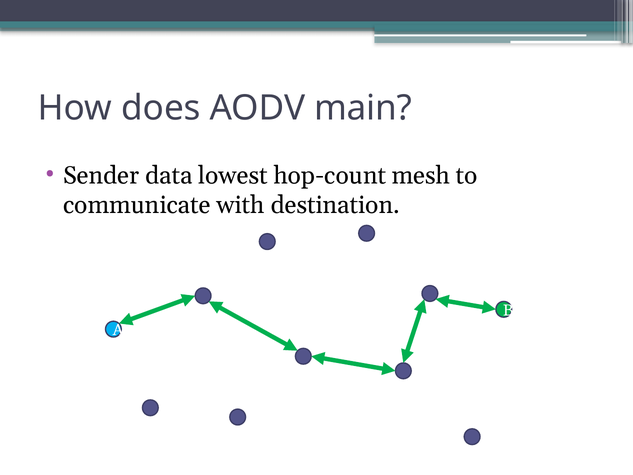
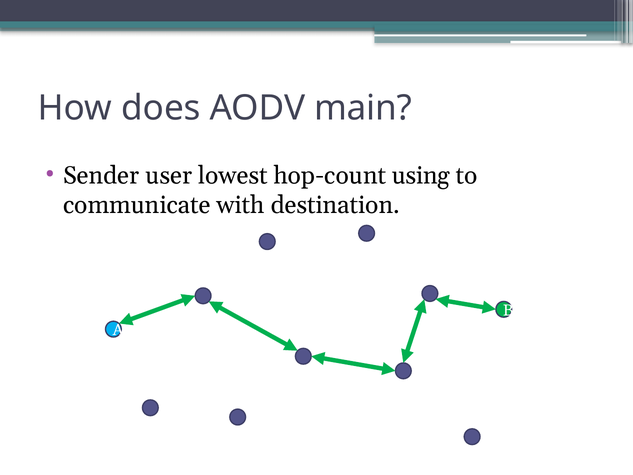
data: data -> user
mesh: mesh -> using
